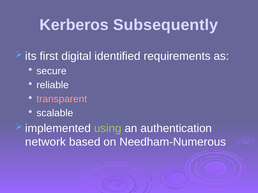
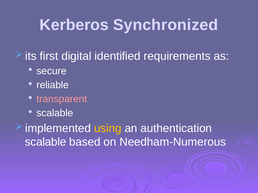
Subsequently: Subsequently -> Synchronized
using colour: light green -> yellow
network at (46, 142): network -> scalable
